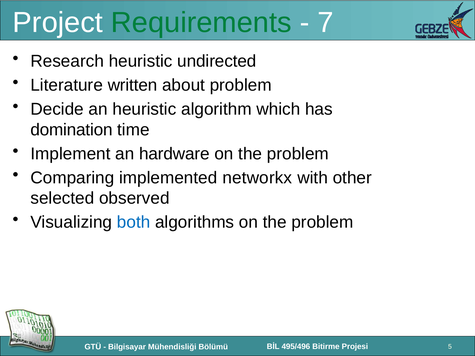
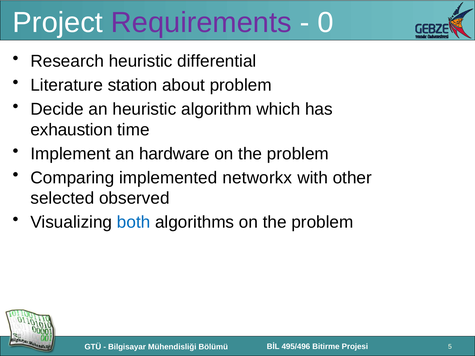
Requirements colour: green -> purple
7: 7 -> 0
undirected: undirected -> differential
written: written -> station
domination: domination -> exhaustion
